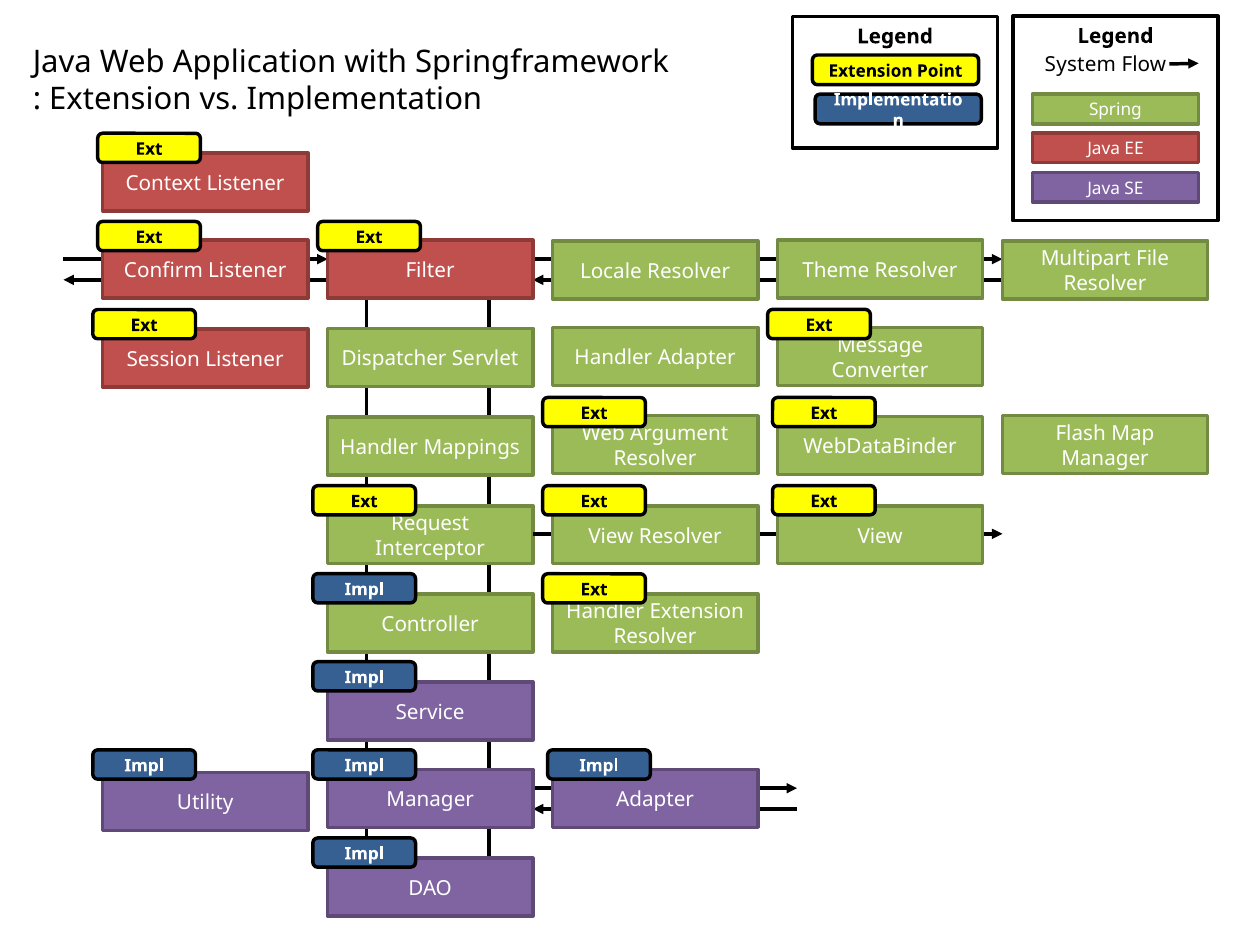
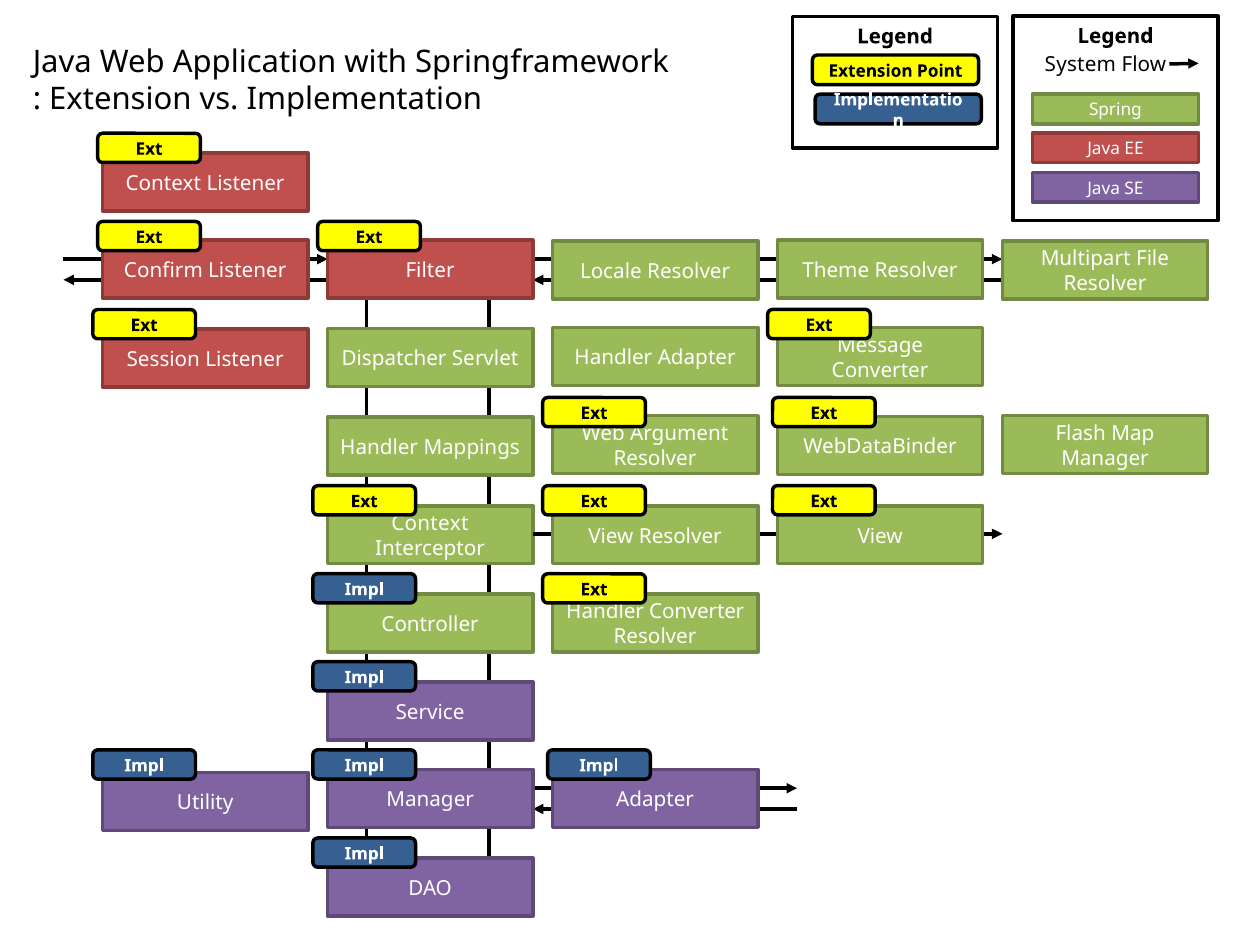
Request at (430, 524): Request -> Context
Handler Extension: Extension -> Converter
